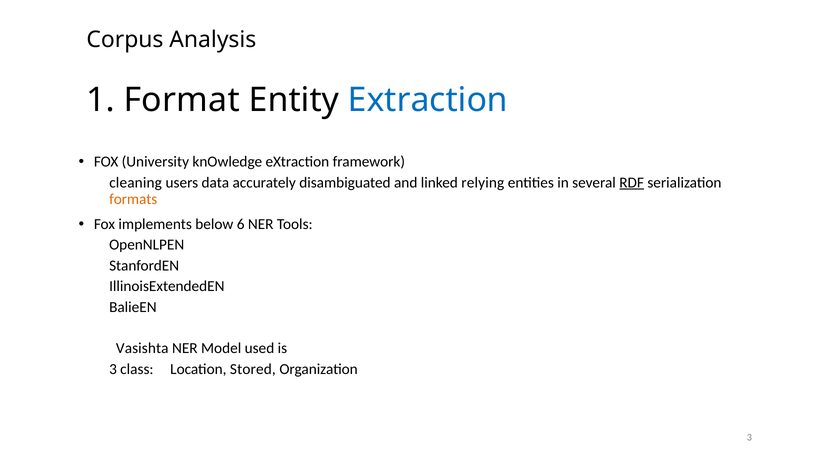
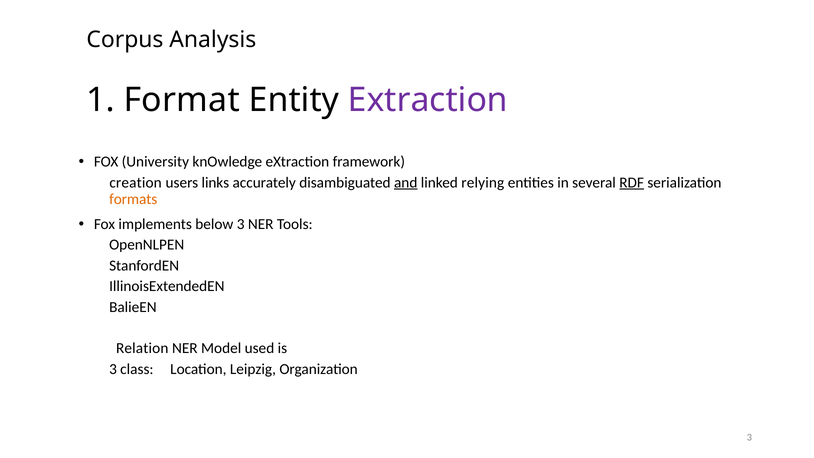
Extraction at (428, 100) colour: blue -> purple
cleaning: cleaning -> creation
data: data -> links
and underline: none -> present
below 6: 6 -> 3
Vasishta: Vasishta -> Relation
Stored: Stored -> Leipzig
